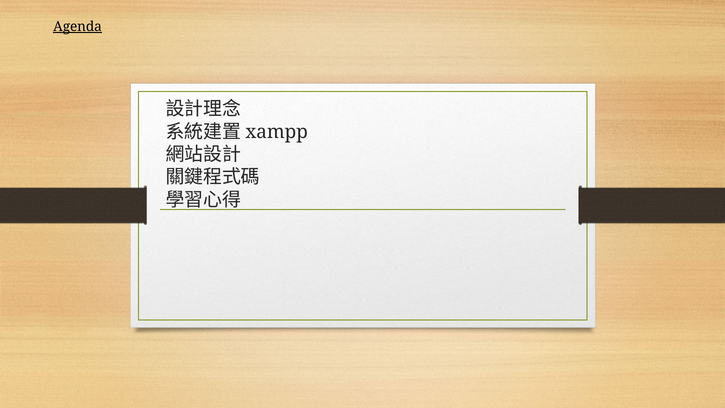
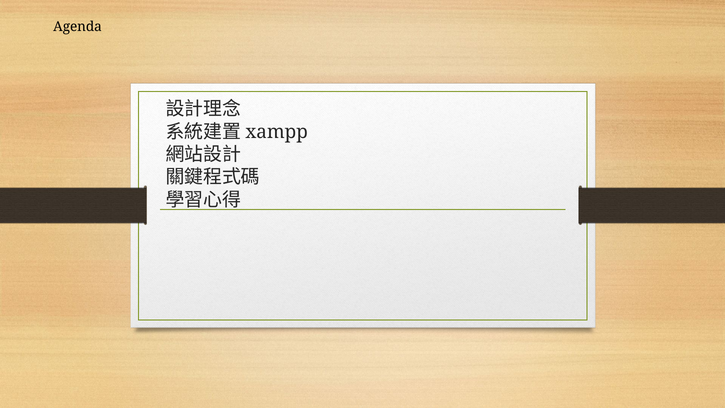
Agenda underline: present -> none
